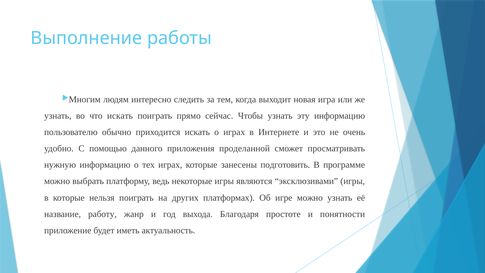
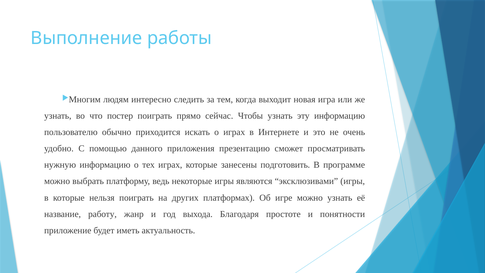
что искать: искать -> постер
проделанной: проделанной -> презентацию
